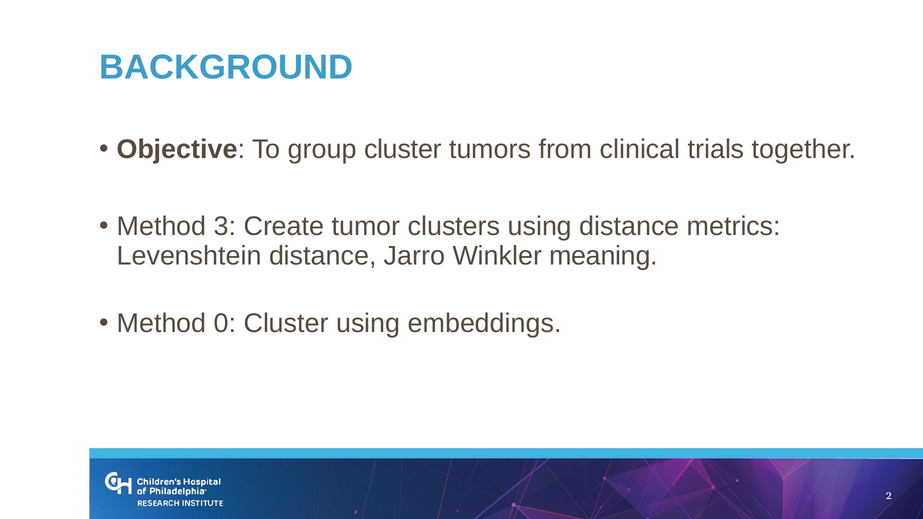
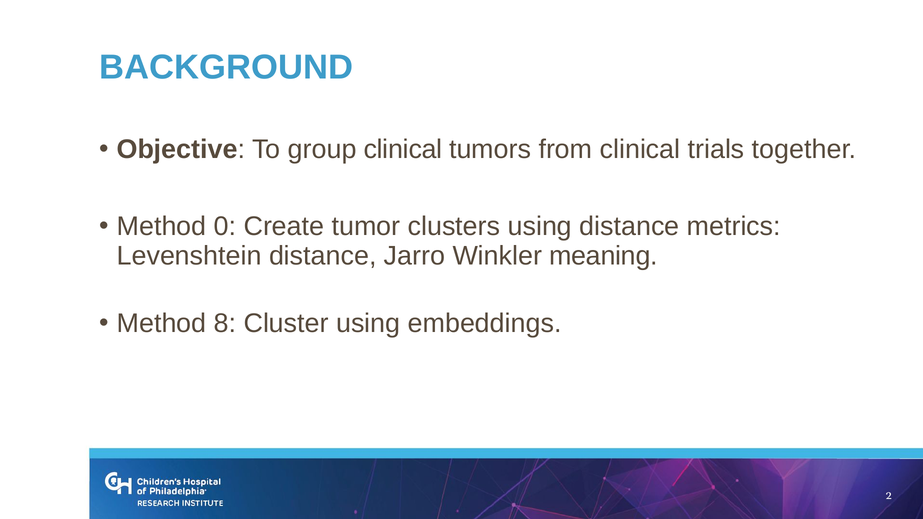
group cluster: cluster -> clinical
3: 3 -> 0
0: 0 -> 8
